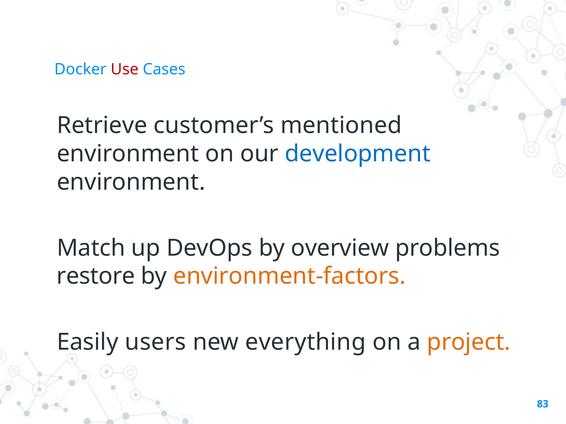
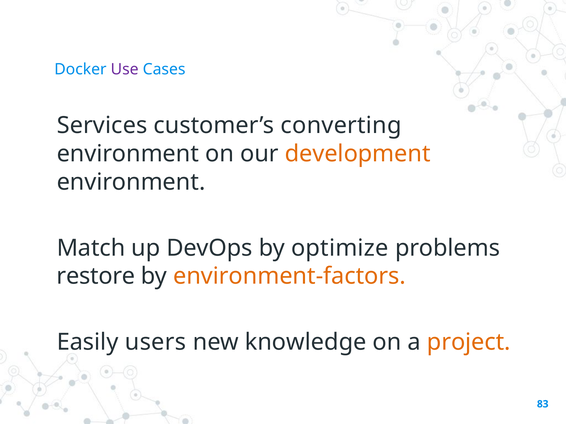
Use colour: red -> purple
Retrieve: Retrieve -> Services
mentioned: mentioned -> converting
development colour: blue -> orange
overview: overview -> optimize
everything: everything -> knowledge
